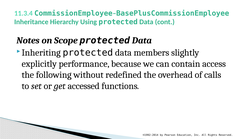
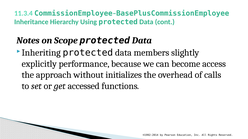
contain: contain -> become
following: following -> approach
redefined: redefined -> initializes
